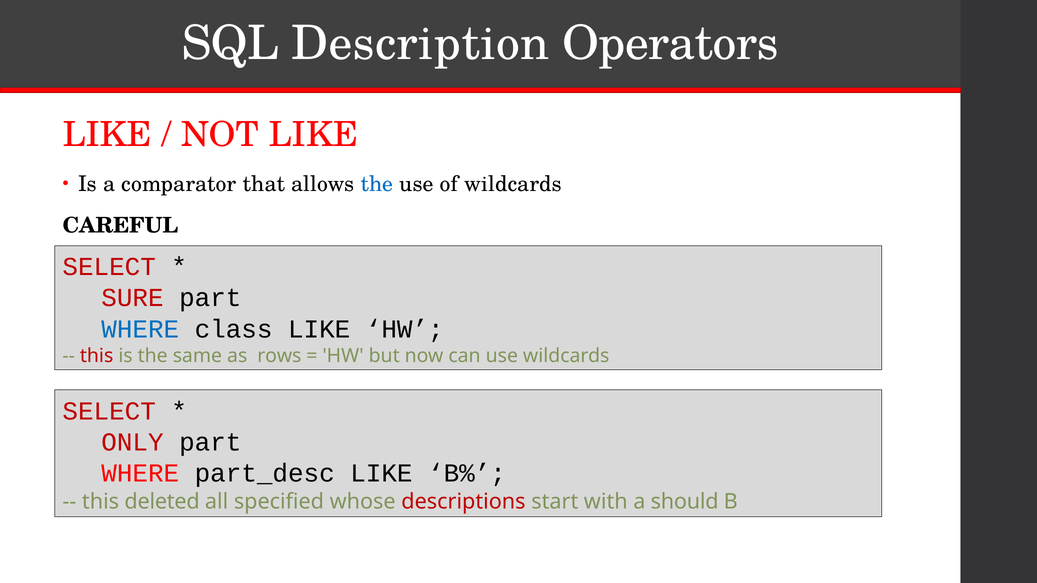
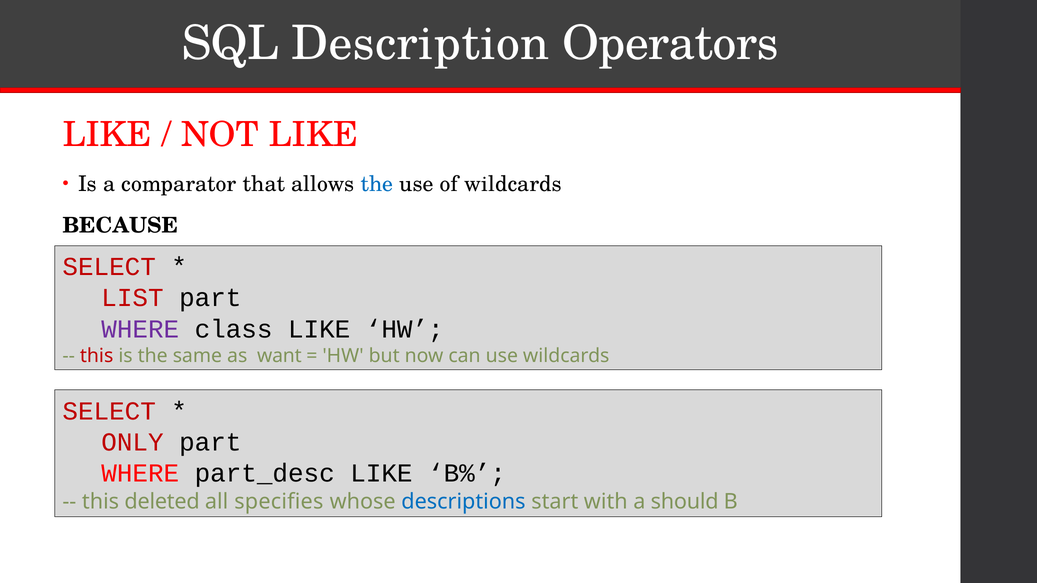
CAREFUL: CAREFUL -> BECAUSE
SURE: SURE -> LIST
WHERE at (140, 329) colour: blue -> purple
rows: rows -> want
specified: specified -> specifies
descriptions colour: red -> blue
